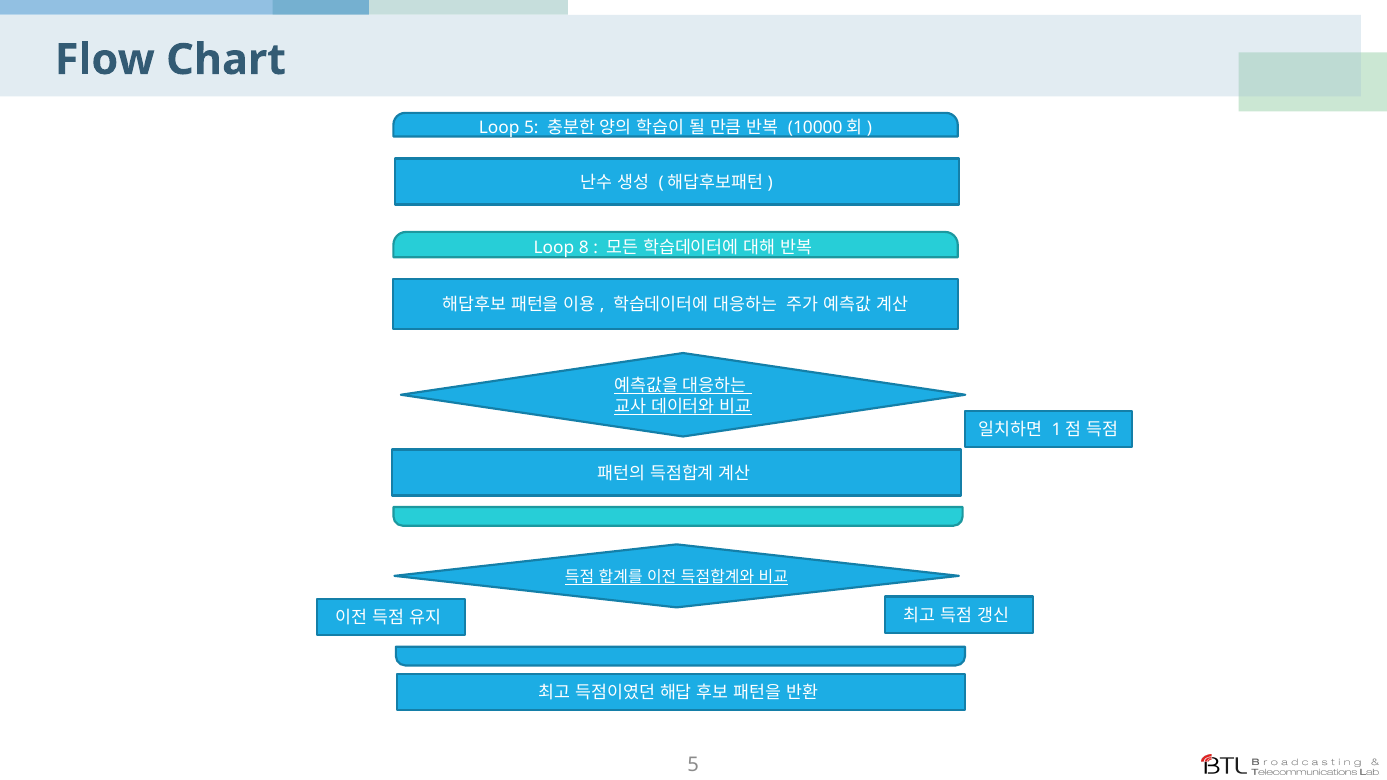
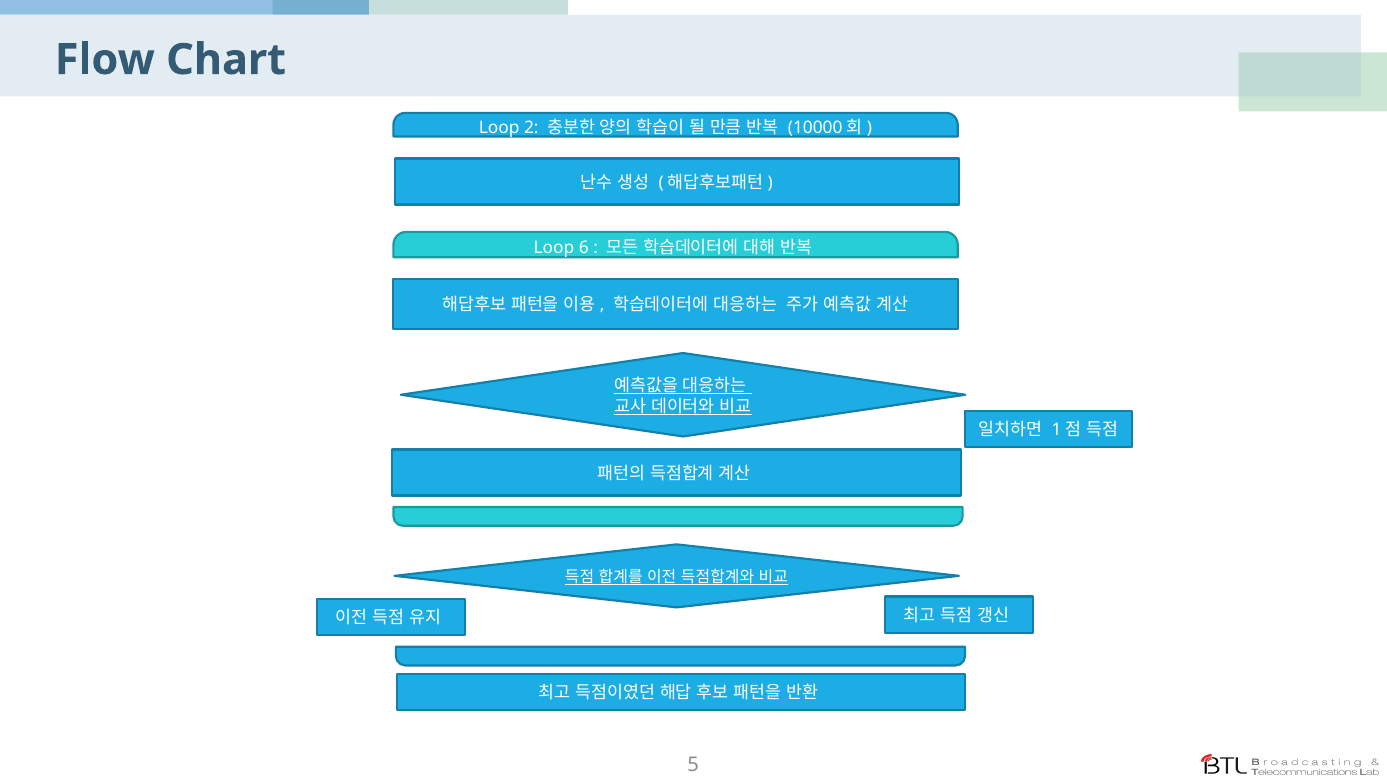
Loop 5: 5 -> 2
8: 8 -> 6
